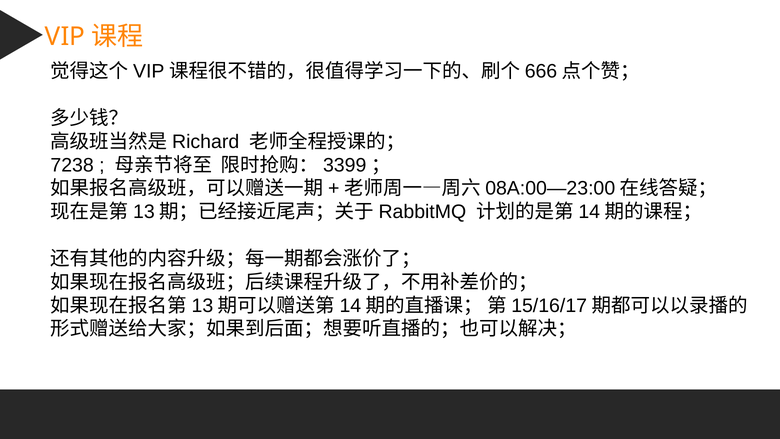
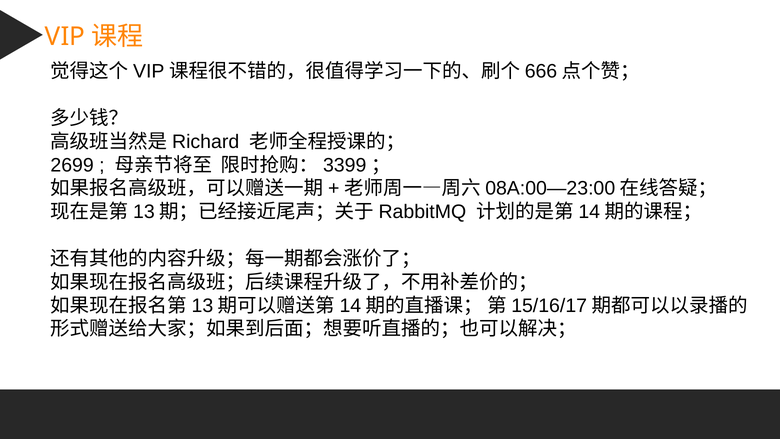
7238: 7238 -> 2699
